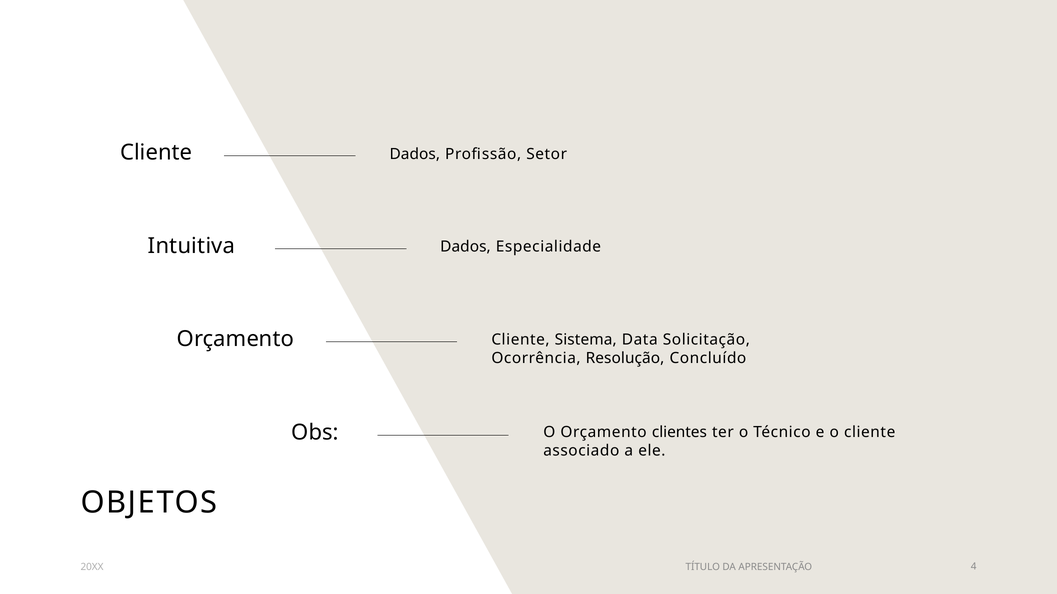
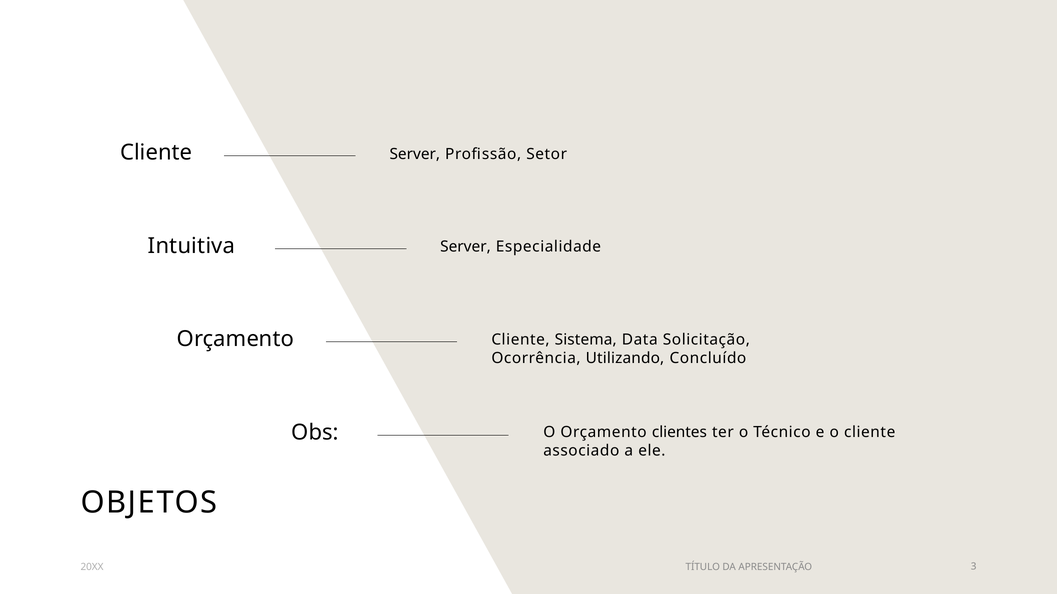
Dados at (415, 154): Dados -> Server
Dados at (465, 247): Dados -> Server
Resolução: Resolução -> Utilizando
4: 4 -> 3
